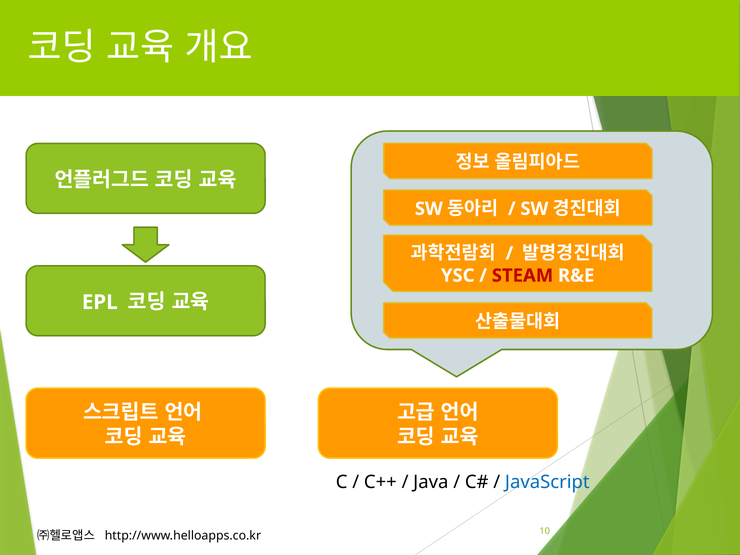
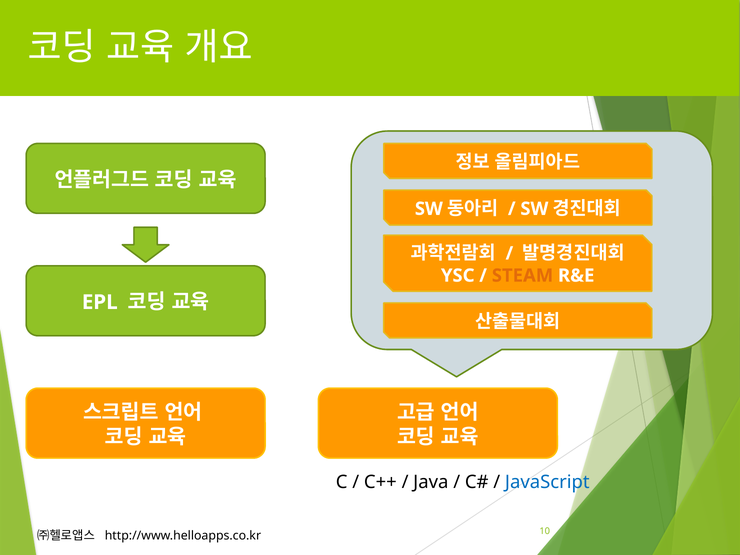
STEAM colour: red -> orange
